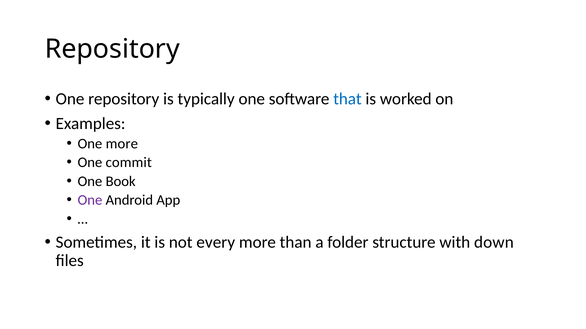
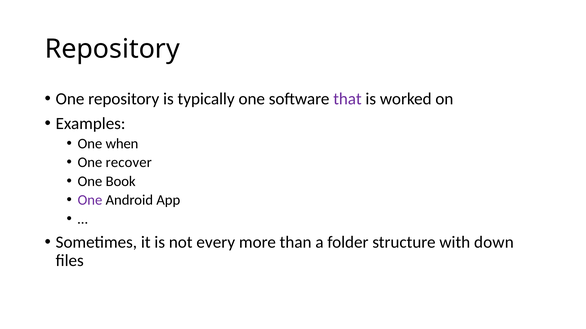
that colour: blue -> purple
One more: more -> when
commit: commit -> recover
